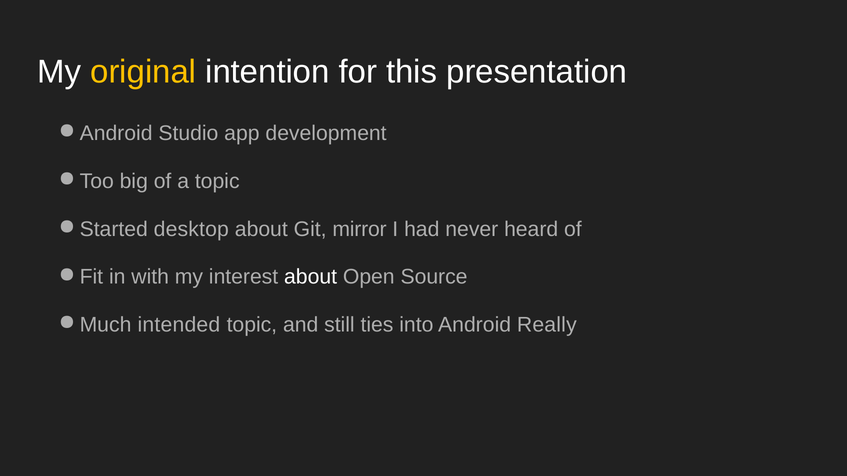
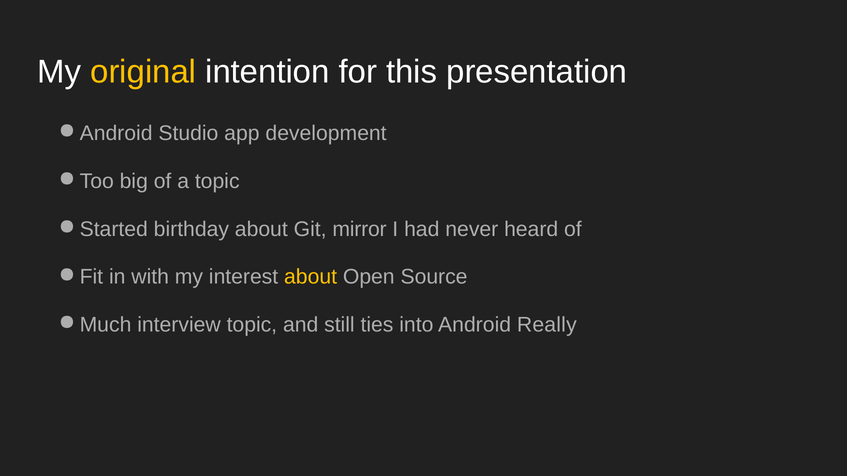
desktop: desktop -> birthday
about at (311, 277) colour: white -> yellow
intended: intended -> interview
